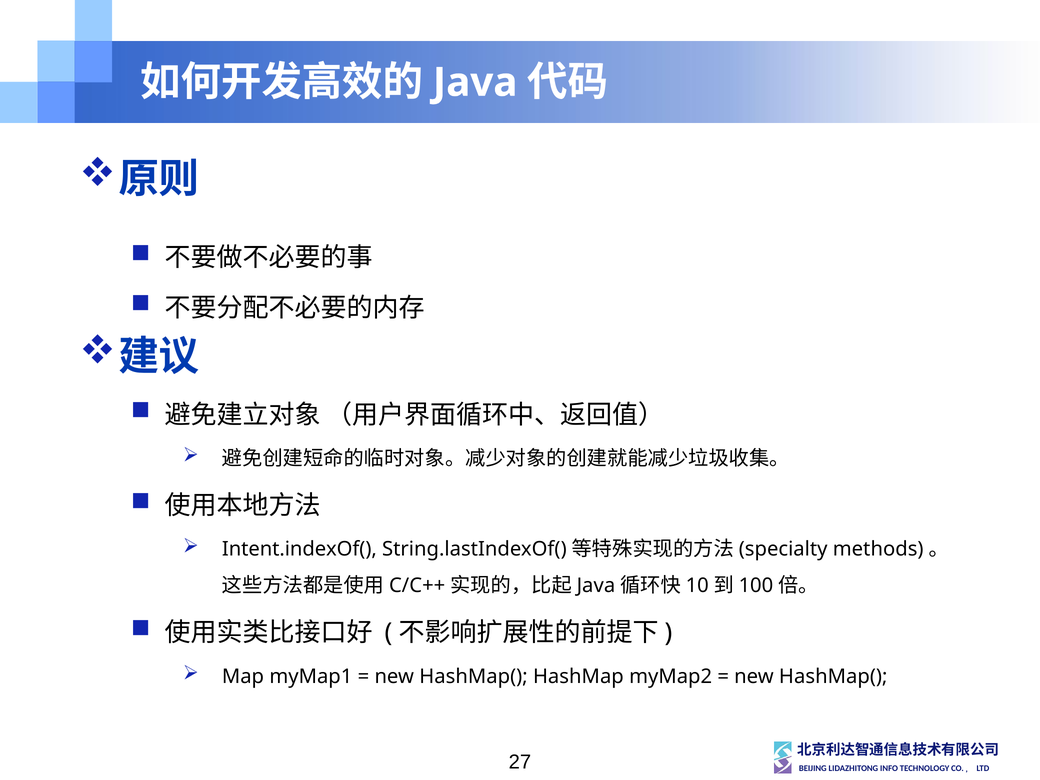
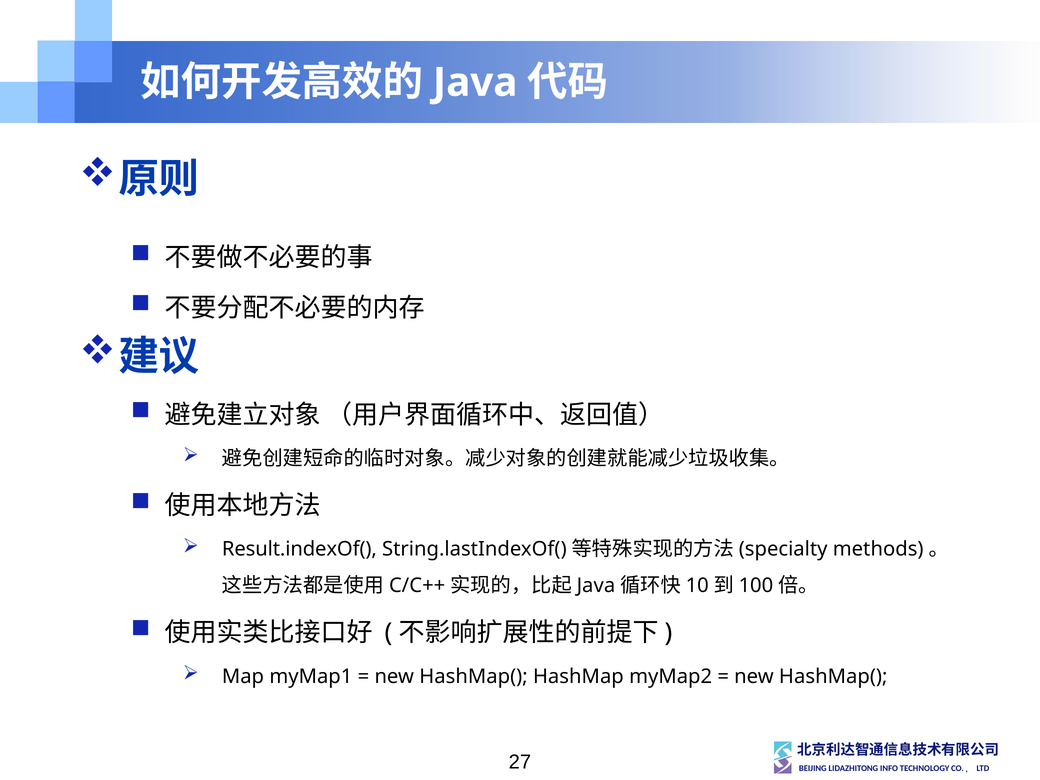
Intent.indexOf(: Intent.indexOf( -> Result.indexOf(
